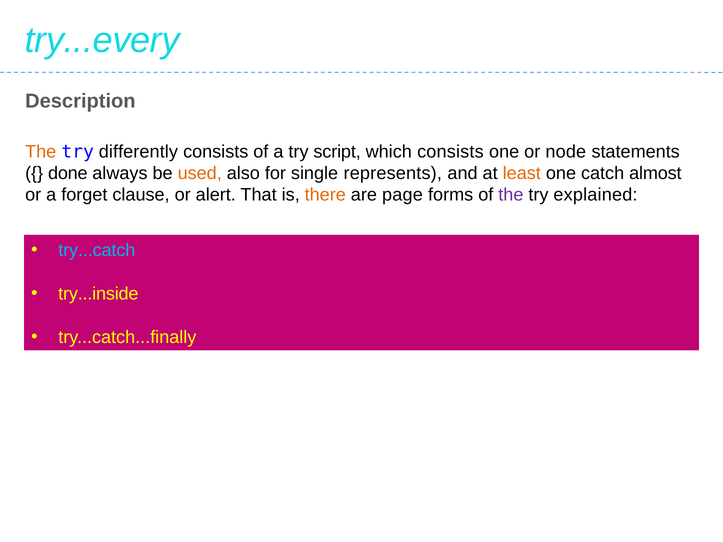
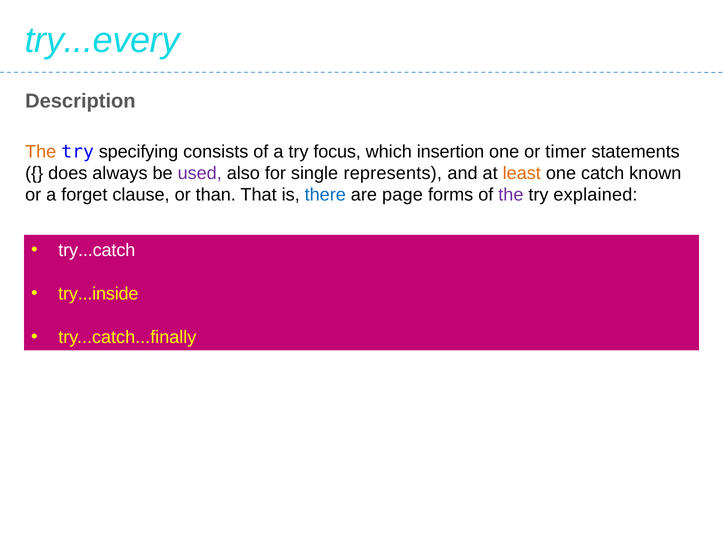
differently: differently -> specifying
script: script -> focus
which consists: consists -> insertion
node: node -> timer
done: done -> does
used colour: orange -> purple
almost: almost -> known
alert: alert -> than
there colour: orange -> blue
try...catch colour: light blue -> white
